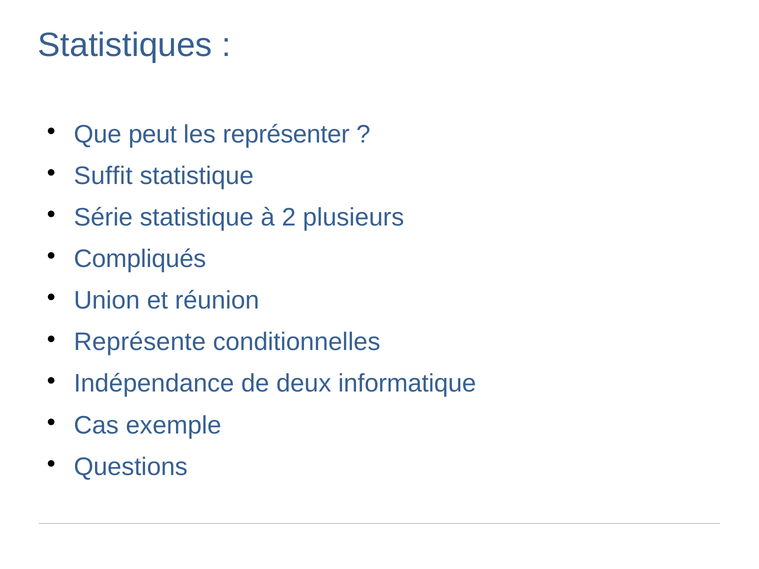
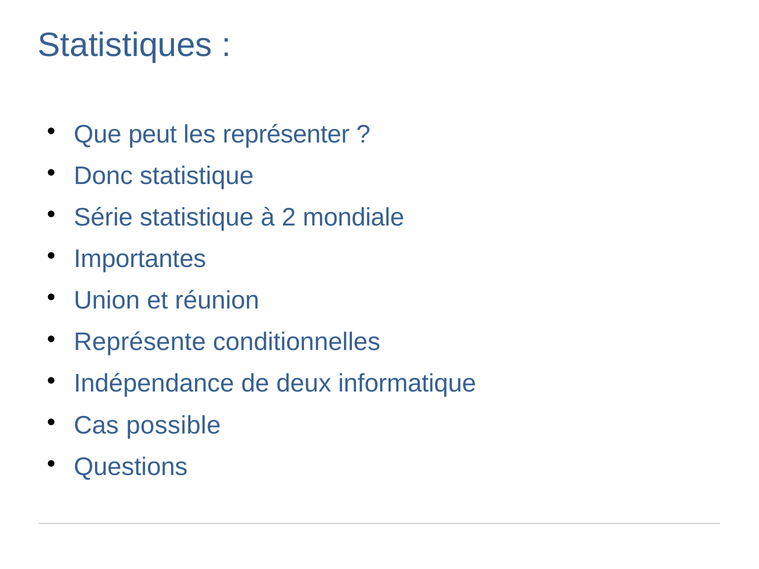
Suffit: Suffit -> Donc
plusieurs: plusieurs -> mondiale
Compliqués: Compliqués -> Importantes
exemple: exemple -> possible
